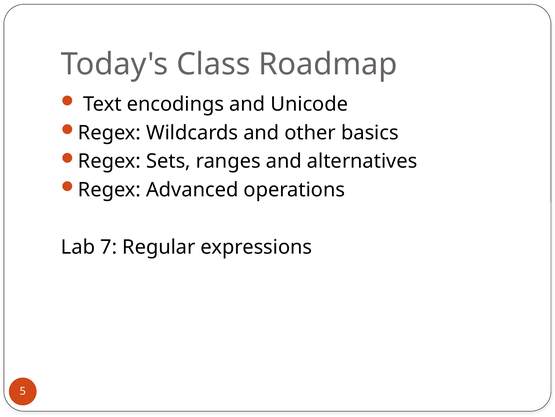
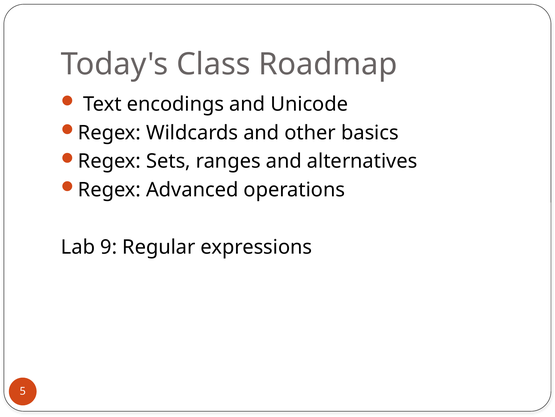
7: 7 -> 9
